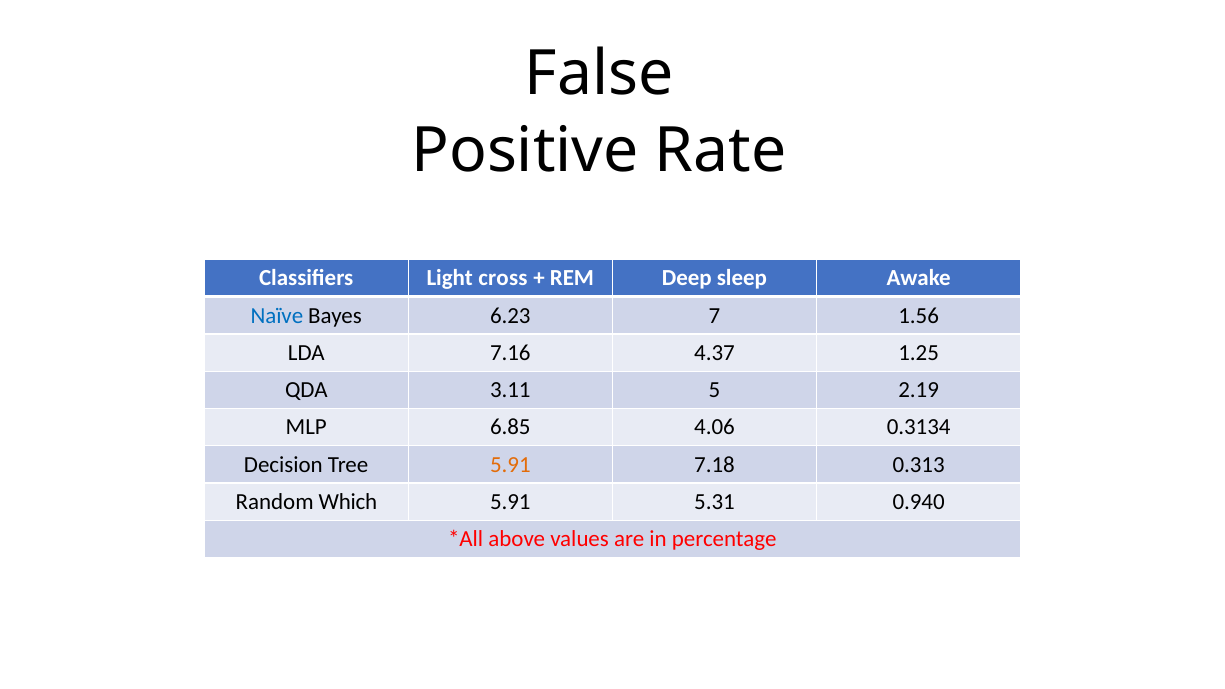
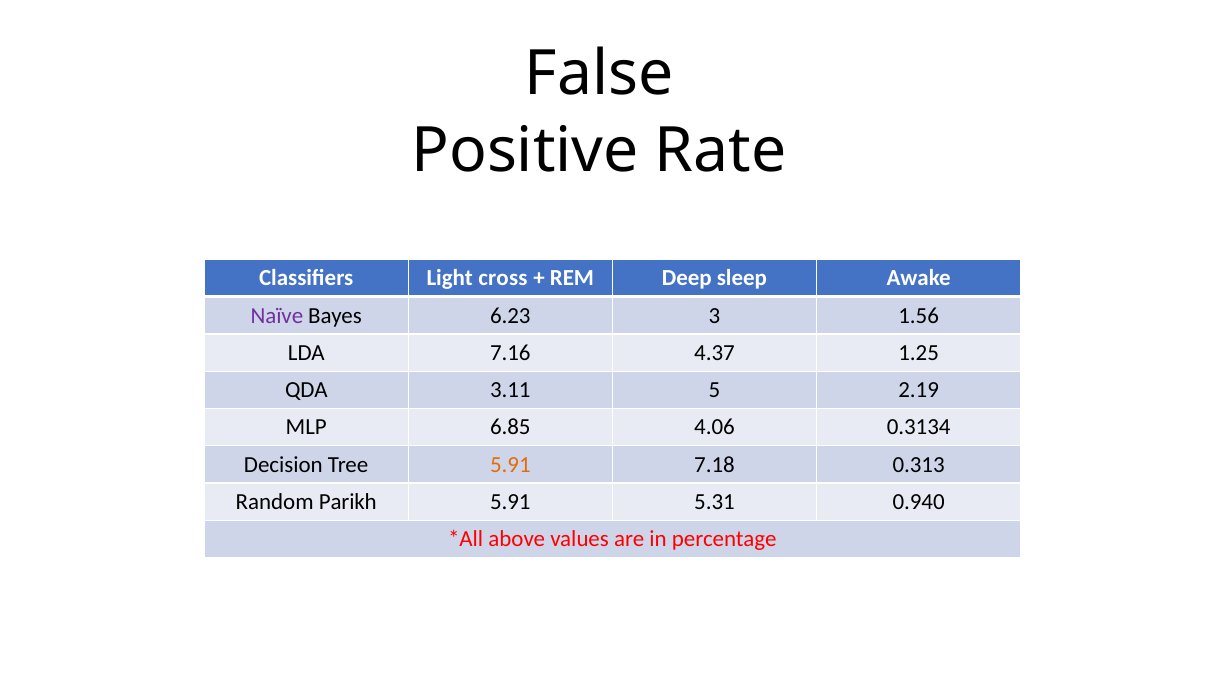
Naïve colour: blue -> purple
7: 7 -> 3
Which: Which -> Parikh
